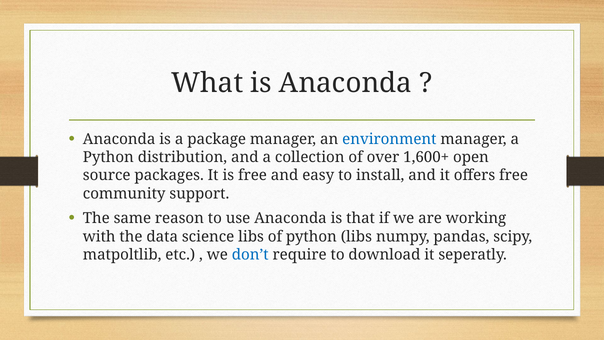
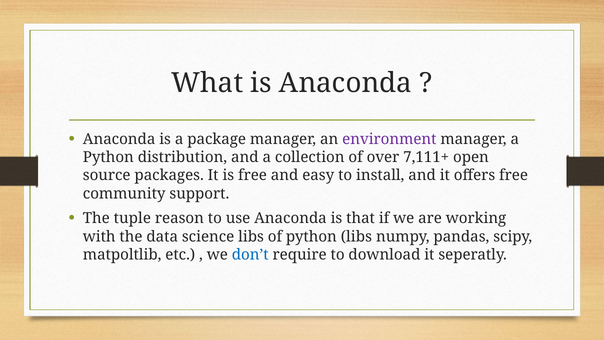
environment colour: blue -> purple
1,600+: 1,600+ -> 7,111+
same: same -> tuple
